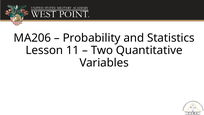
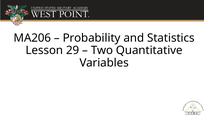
11: 11 -> 29
